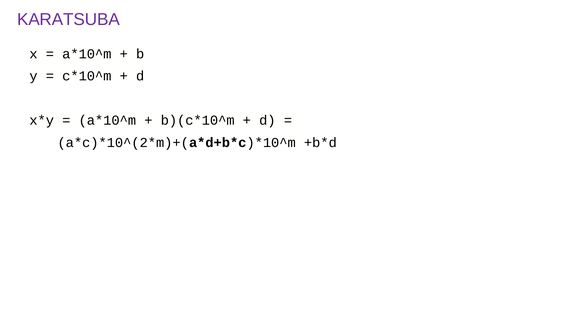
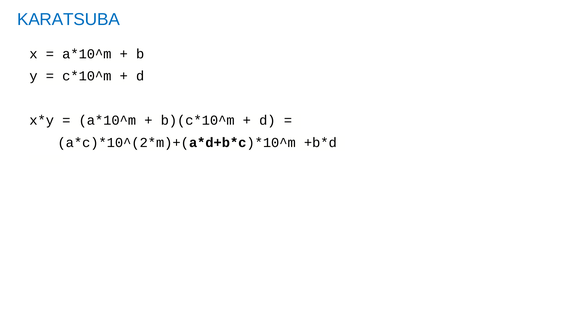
KARATSUBA colour: purple -> blue
